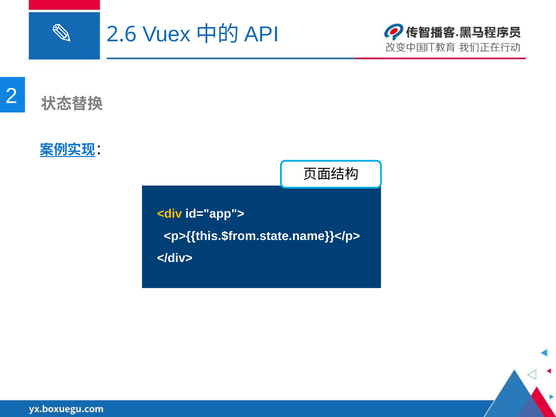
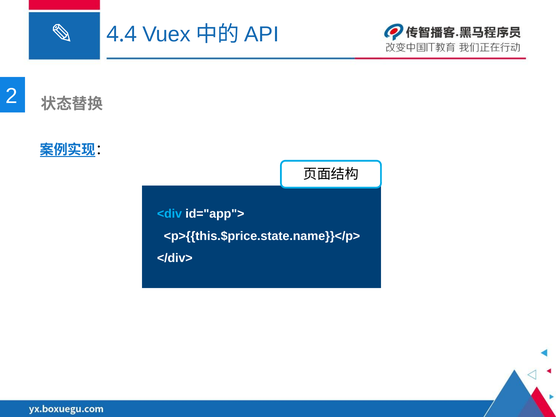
2.6: 2.6 -> 4.4
<div colour: yellow -> light blue
<p>{{this.$from.state.name}}</p>: <p>{{this.$from.state.name}}</p> -> <p>{{this.$price.state.name}}</p>
